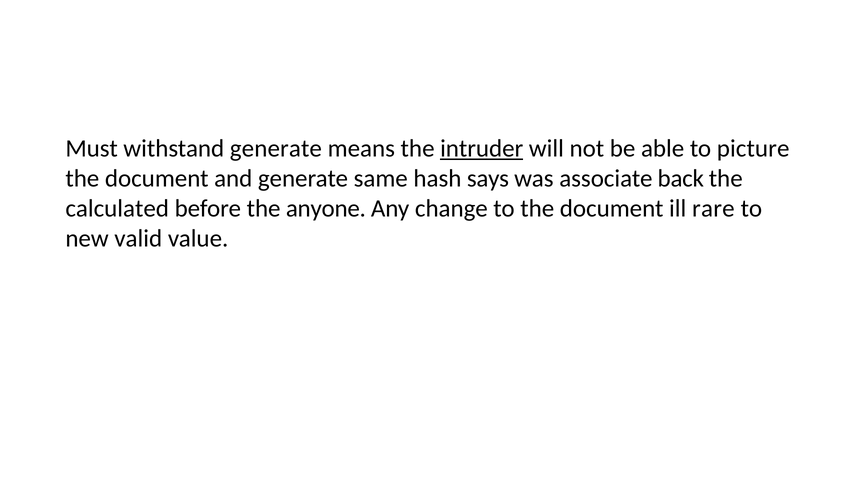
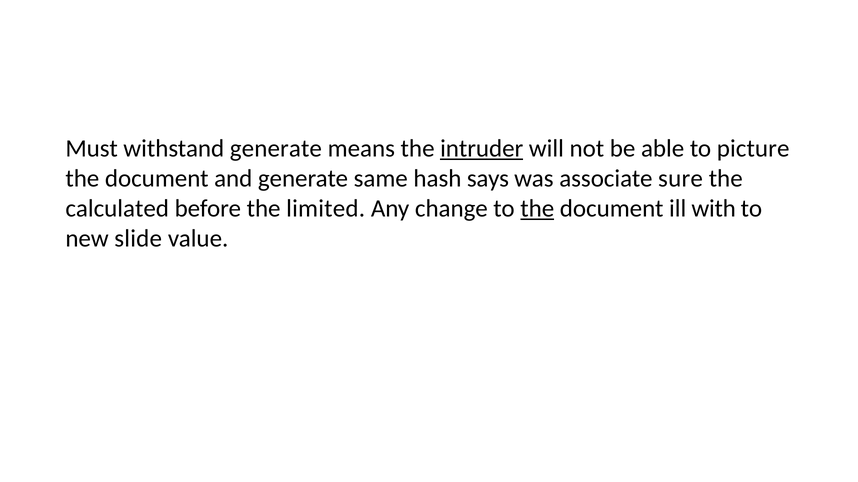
back: back -> sure
anyone: anyone -> limited
the at (537, 209) underline: none -> present
rare: rare -> with
valid: valid -> slide
